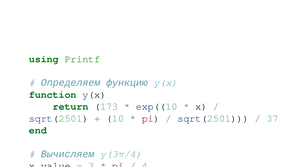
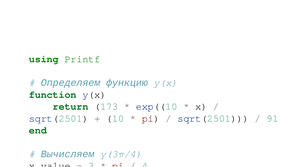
37: 37 -> 91
